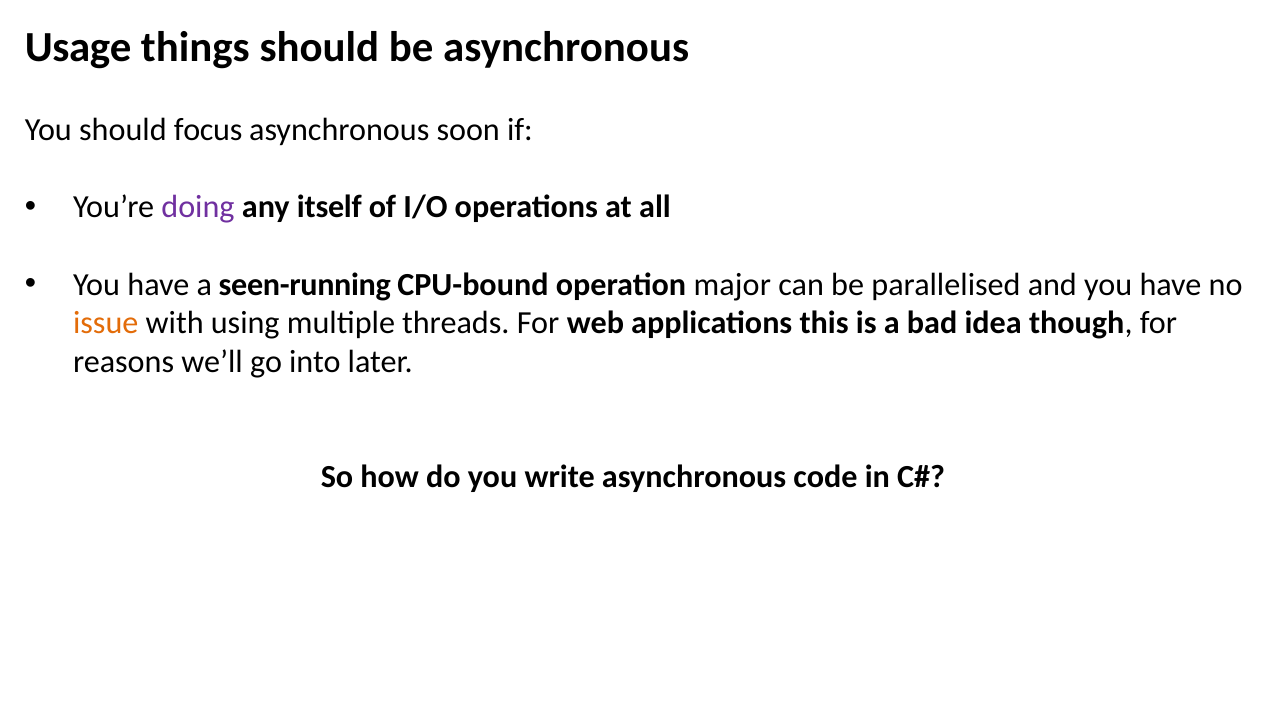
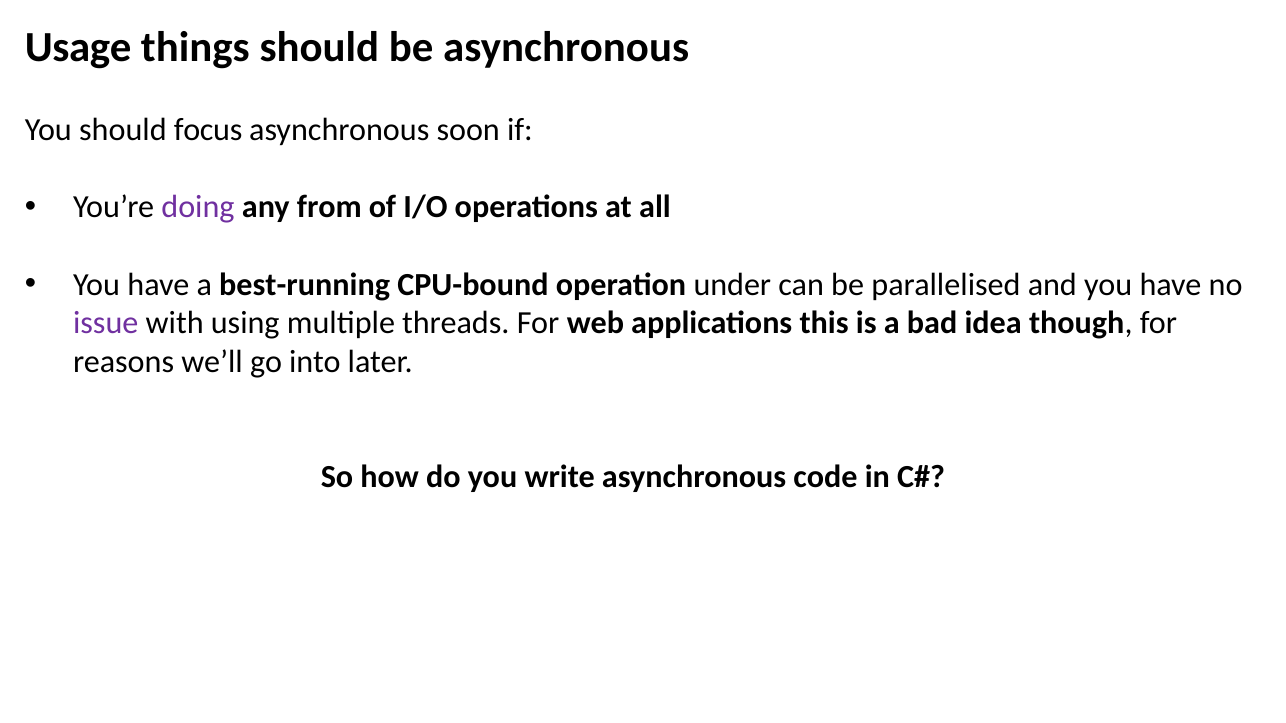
itself: itself -> from
seen-running: seen-running -> best-running
major: major -> under
issue colour: orange -> purple
